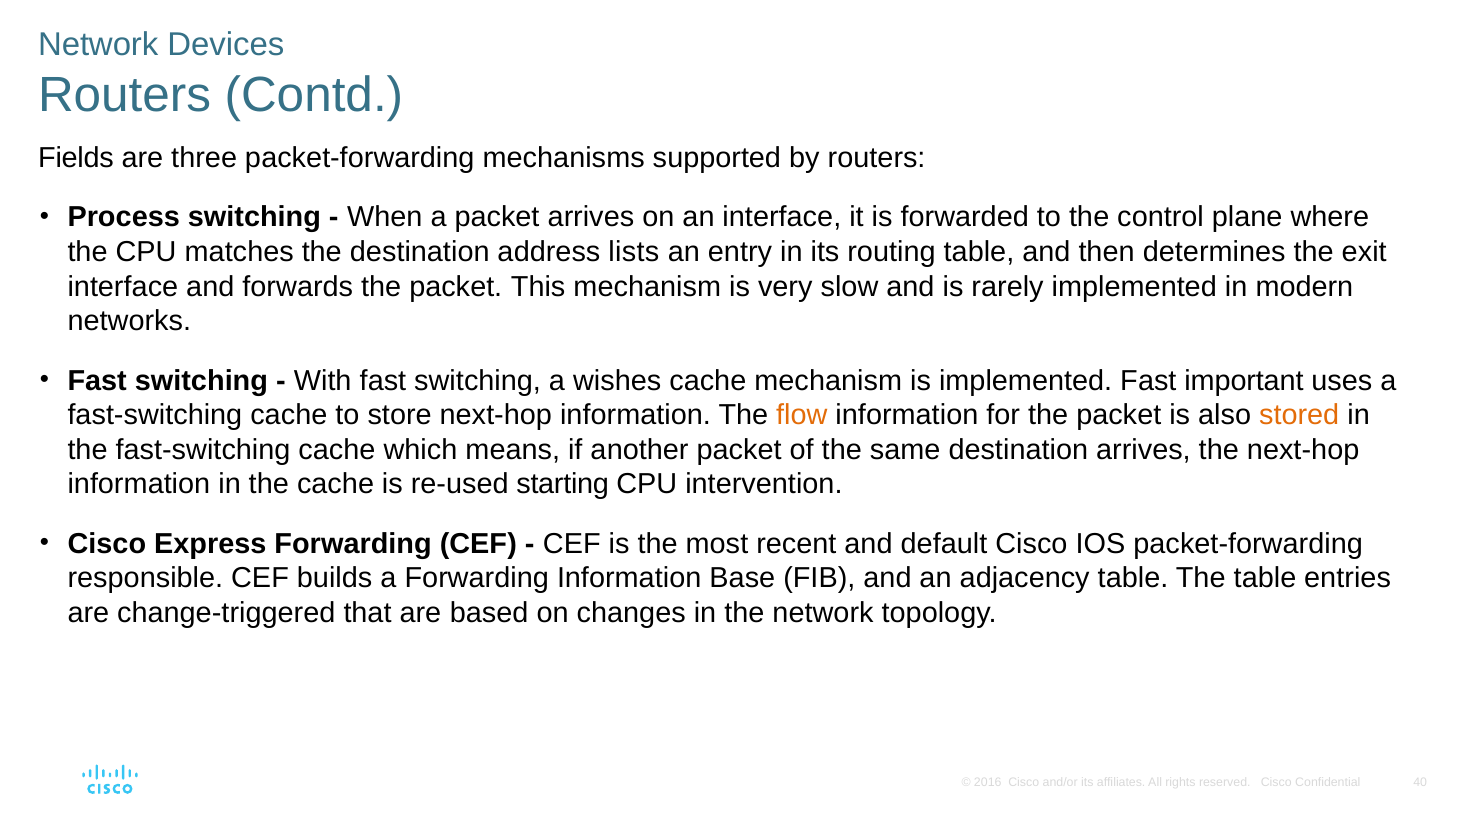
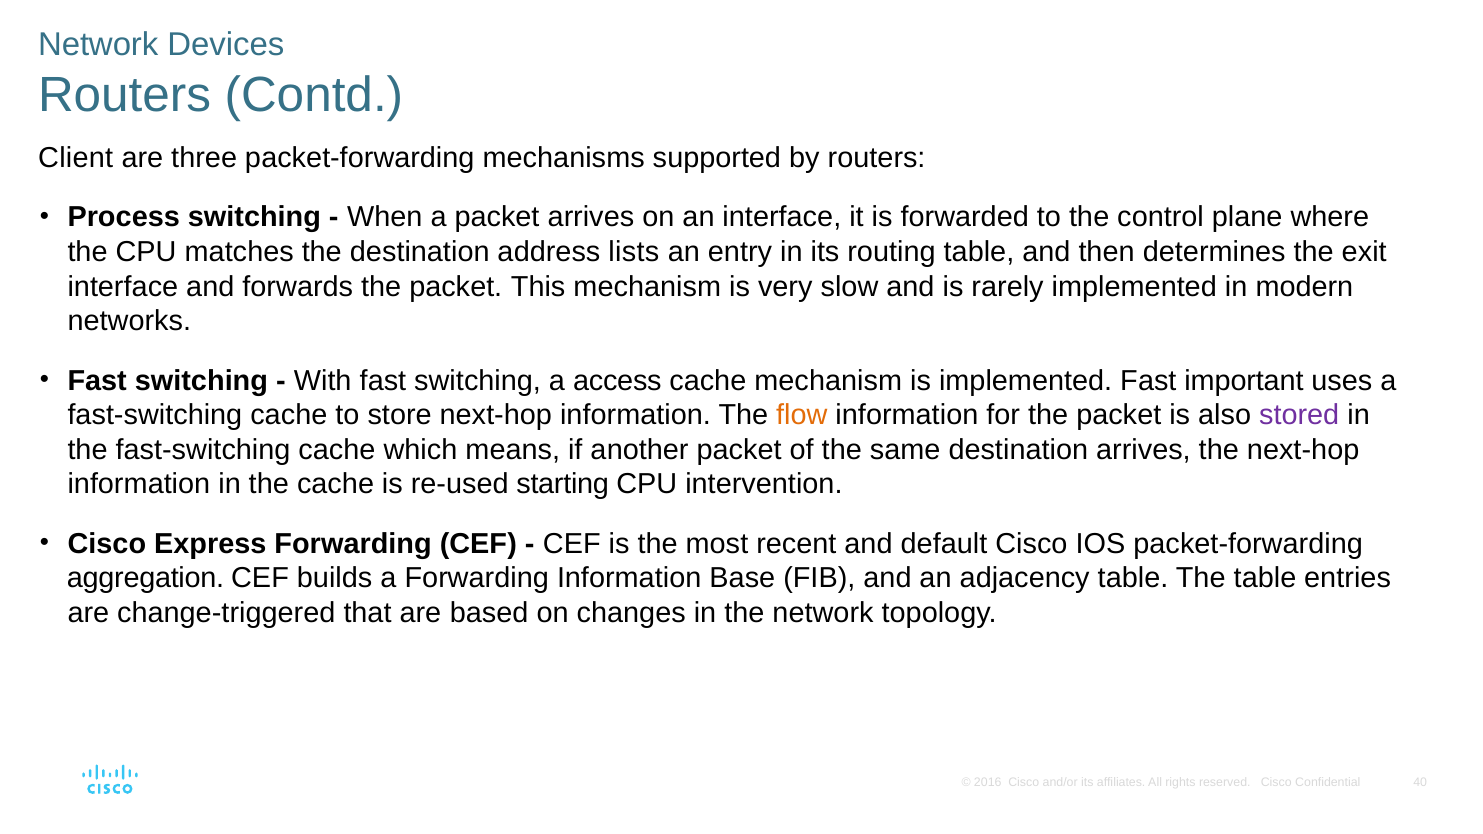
Fields: Fields -> Client
wishes: wishes -> access
stored colour: orange -> purple
responsible: responsible -> aggregation
